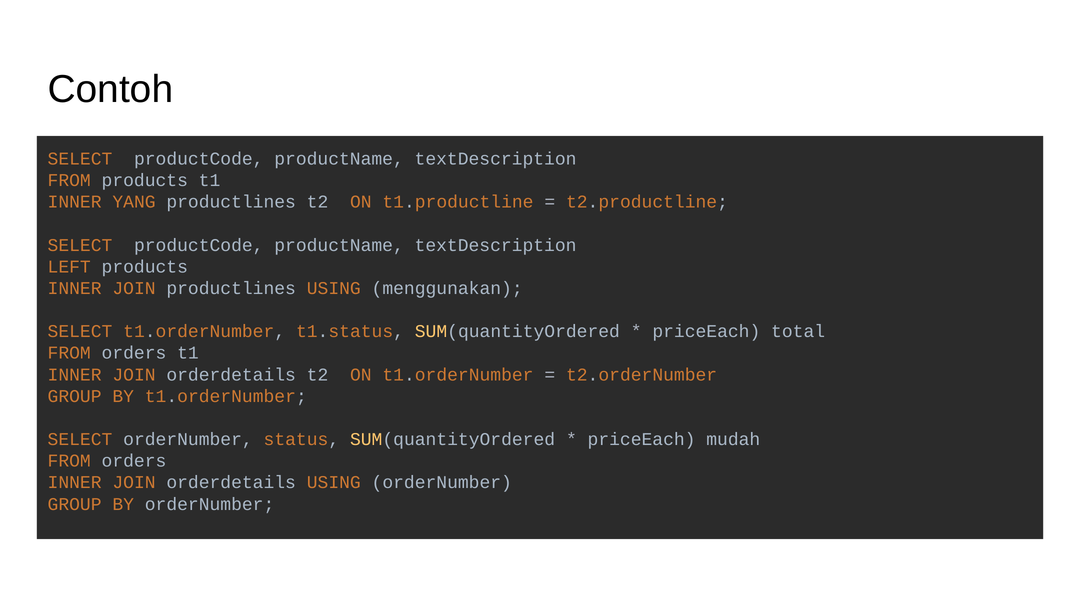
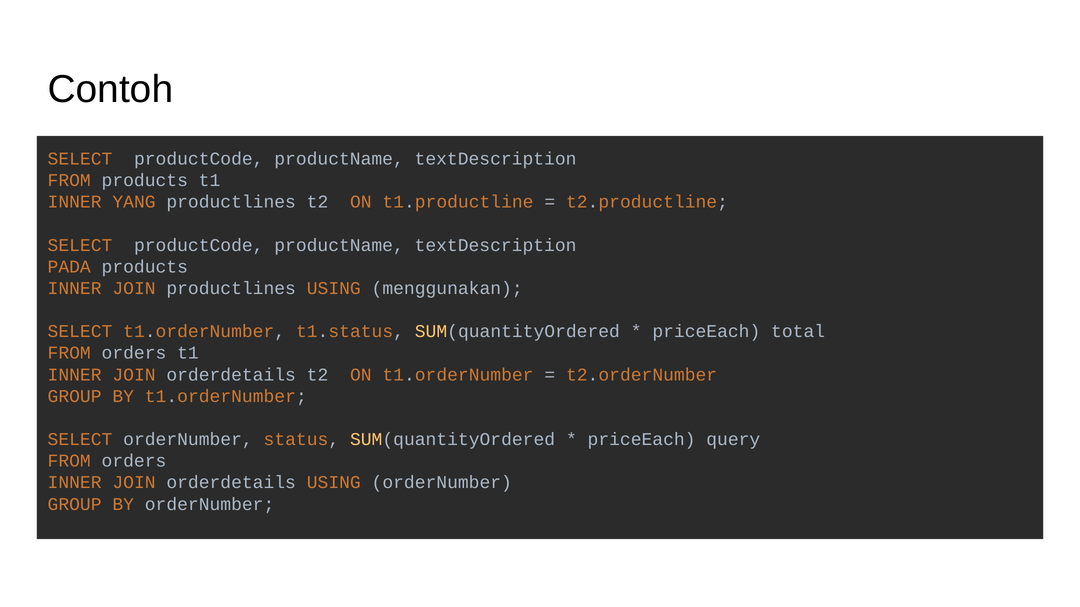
LEFT: LEFT -> PADA
mudah: mudah -> query
